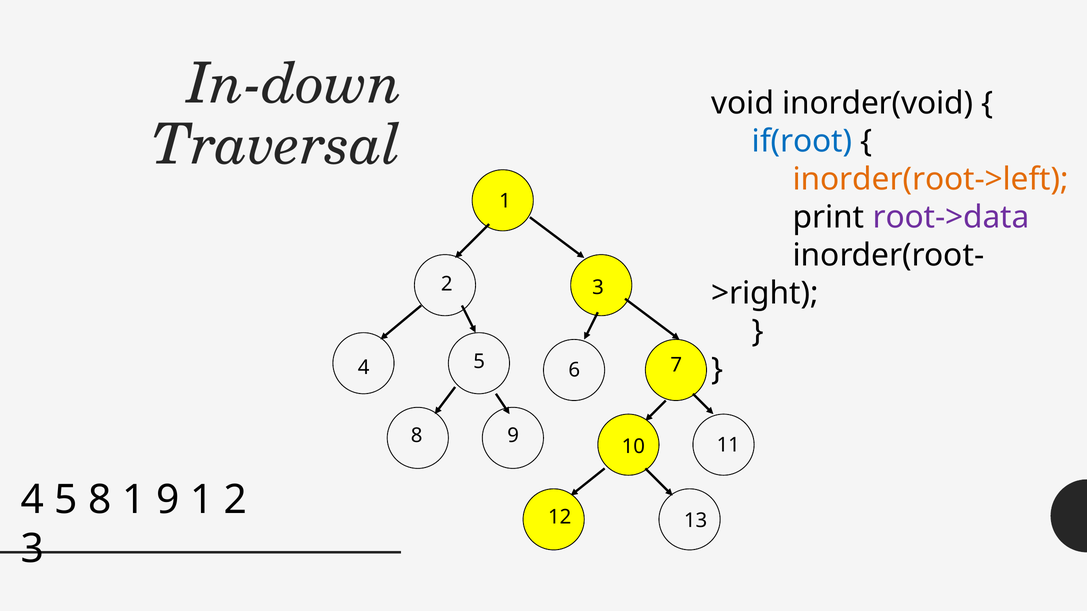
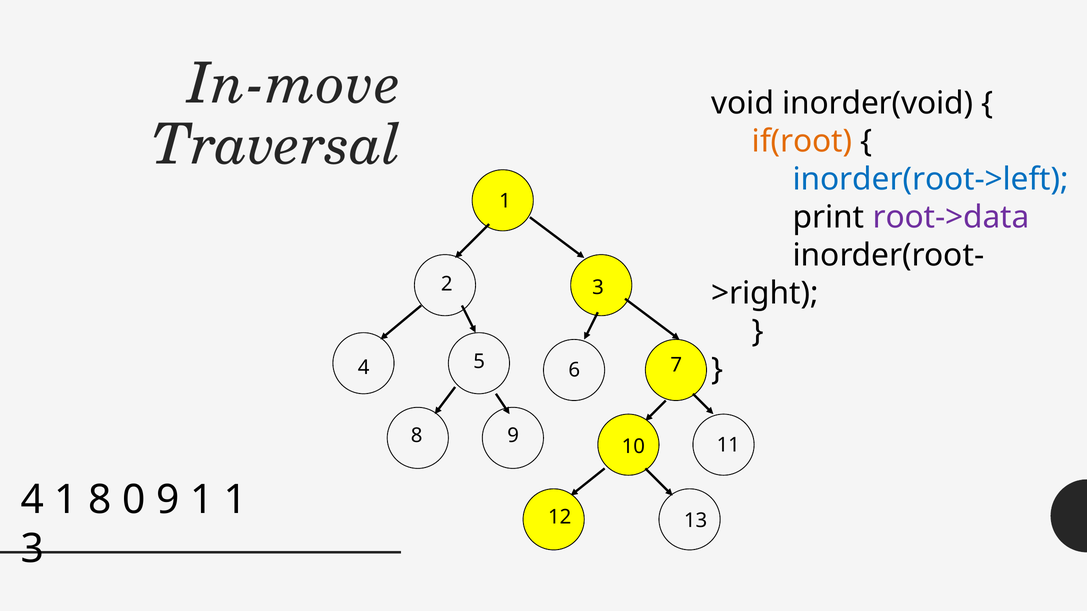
In-down: In-down -> In-move
if(root colour: blue -> orange
inorder(root->left colour: orange -> blue
4 5: 5 -> 1
8 1: 1 -> 0
1 2: 2 -> 1
